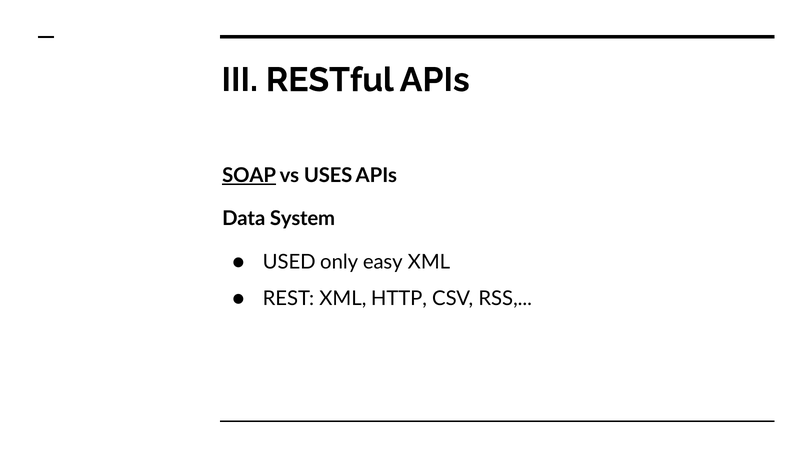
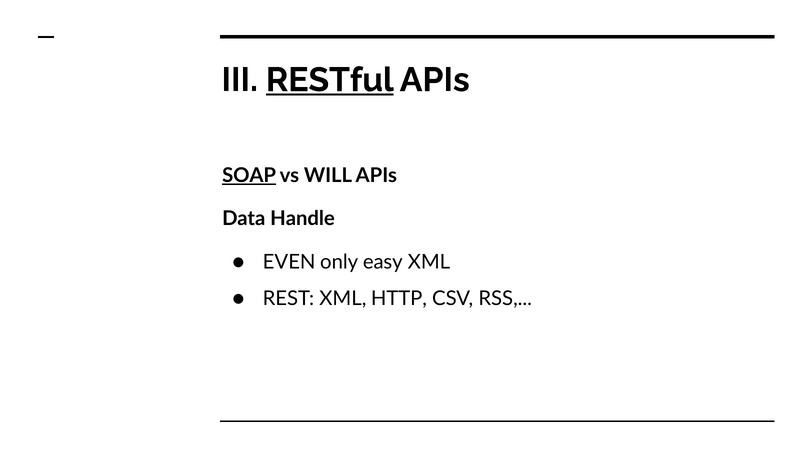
RESTful underline: none -> present
USES: USES -> WILL
System: System -> Handle
USED: USED -> EVEN
